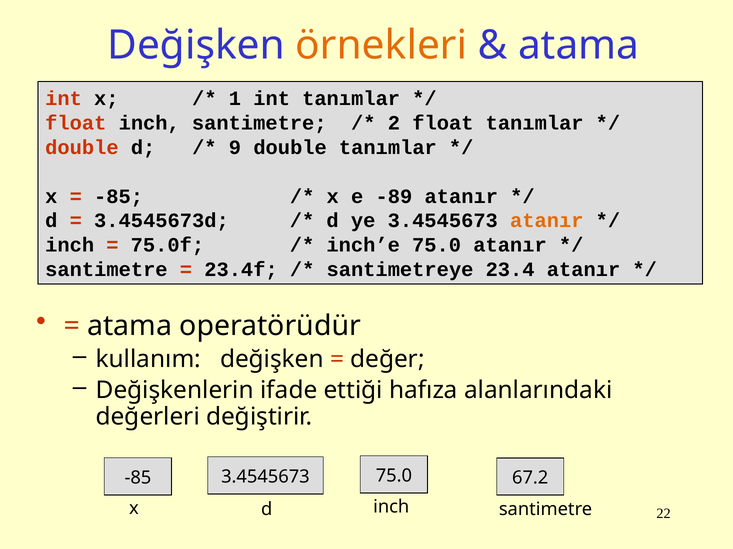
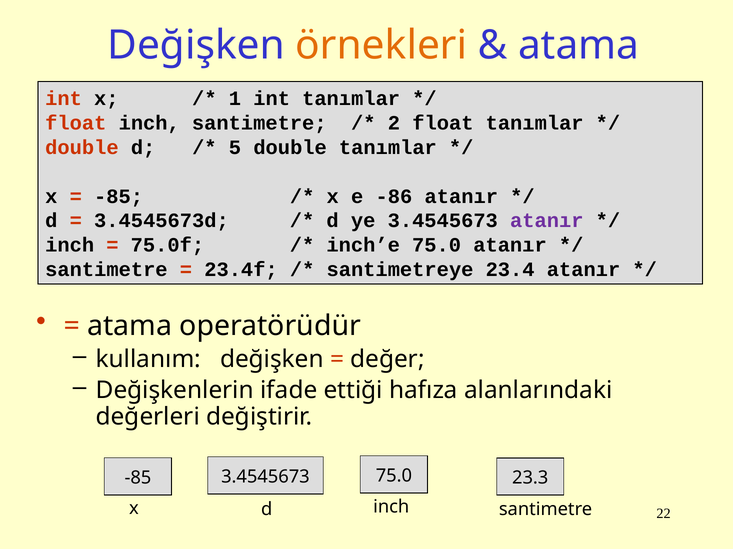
9: 9 -> 5
-89: -89 -> -86
atanır at (547, 221) colour: orange -> purple
67.2: 67.2 -> 23.3
